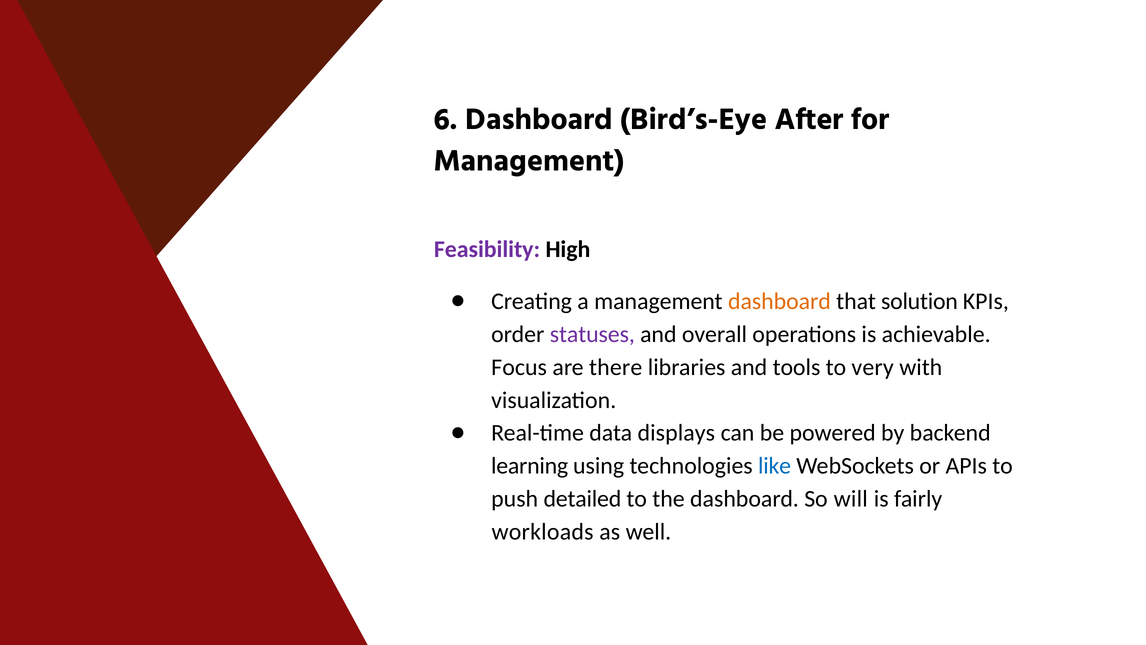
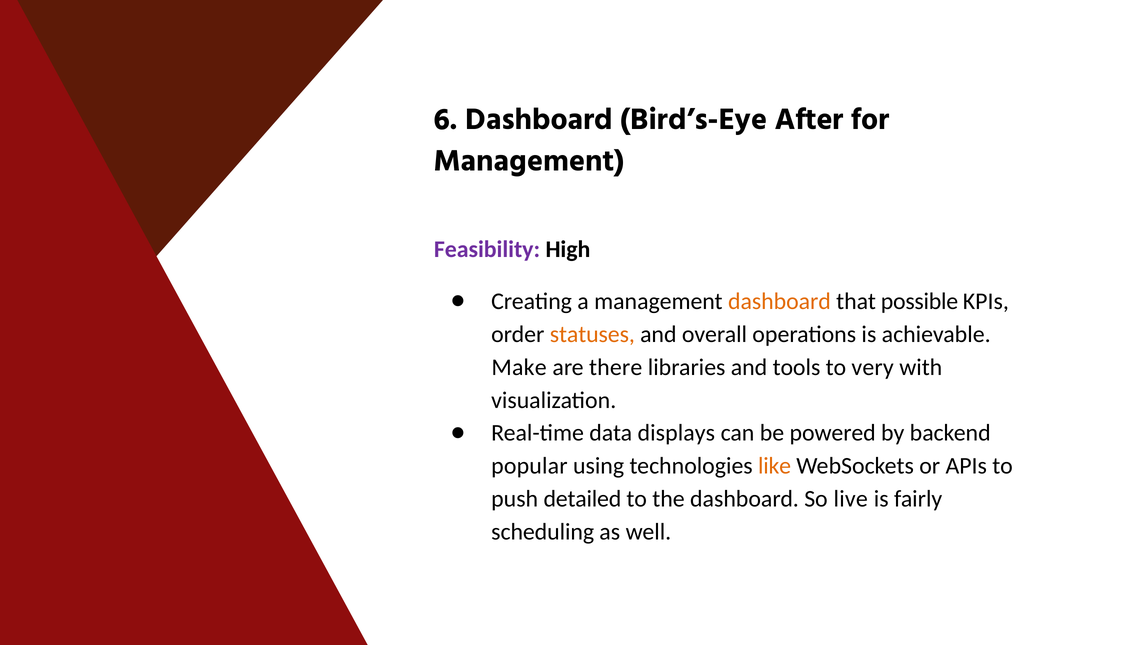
solution: solution -> possible
statuses colour: purple -> orange
Focus: Focus -> Make
learning: learning -> popular
like colour: blue -> orange
will: will -> live
workloads: workloads -> scheduling
